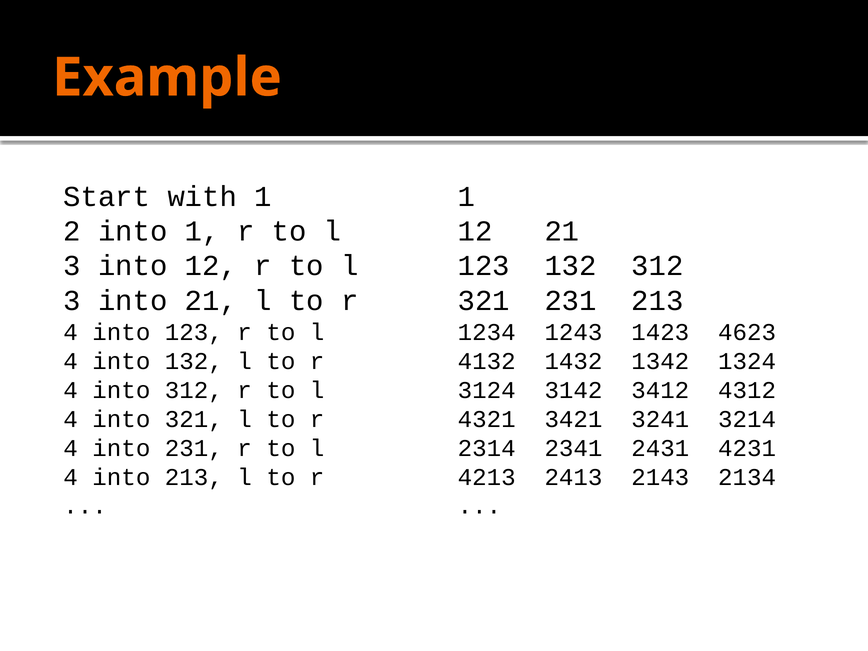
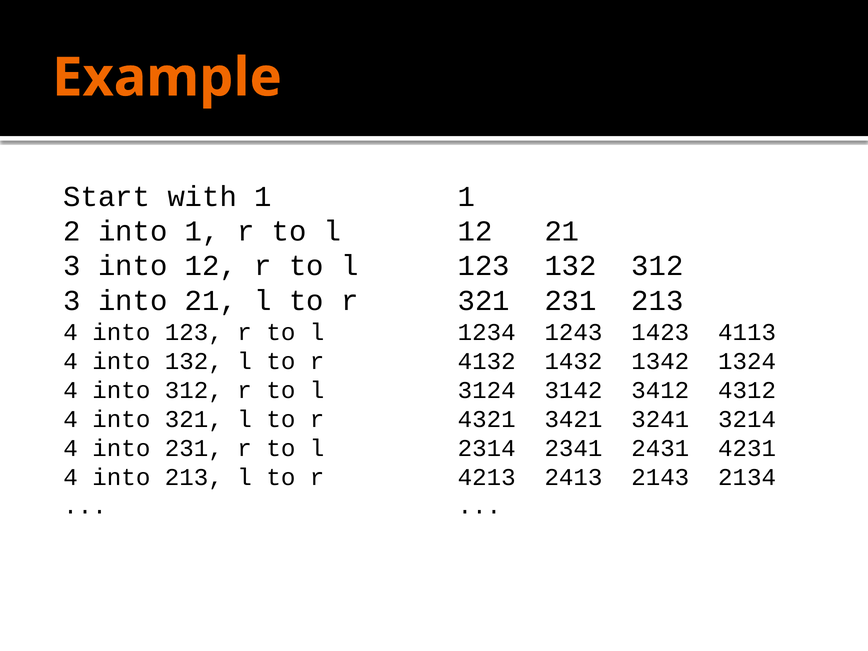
4623: 4623 -> 4113
